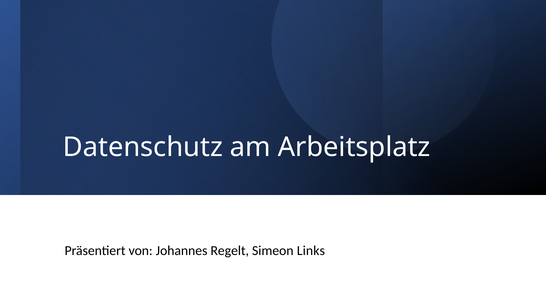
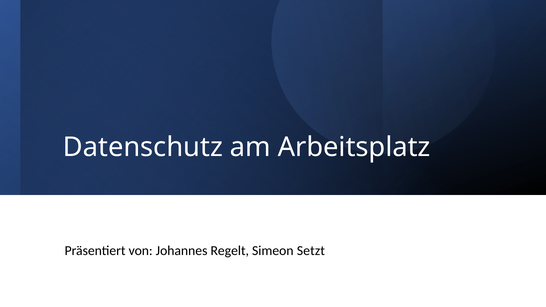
Links: Links -> Setzt
